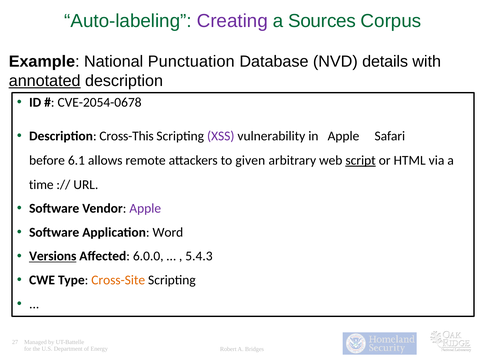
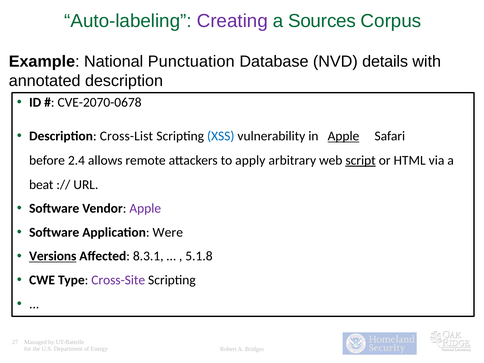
annotated underline: present -> none
CVE-2054-0678: CVE-2054-0678 -> CVE-2070-0678
Cross-This: Cross-This -> Cross-List
XSS colour: purple -> blue
Apple at (343, 136) underline: none -> present
6.1: 6.1 -> 2.4
given: given -> apply
time: time -> beat
Word: Word -> Were
6.0.0: 6.0.0 -> 8.3.1
5.4.3: 5.4.3 -> 5.1.8
Cross-Site colour: orange -> purple
